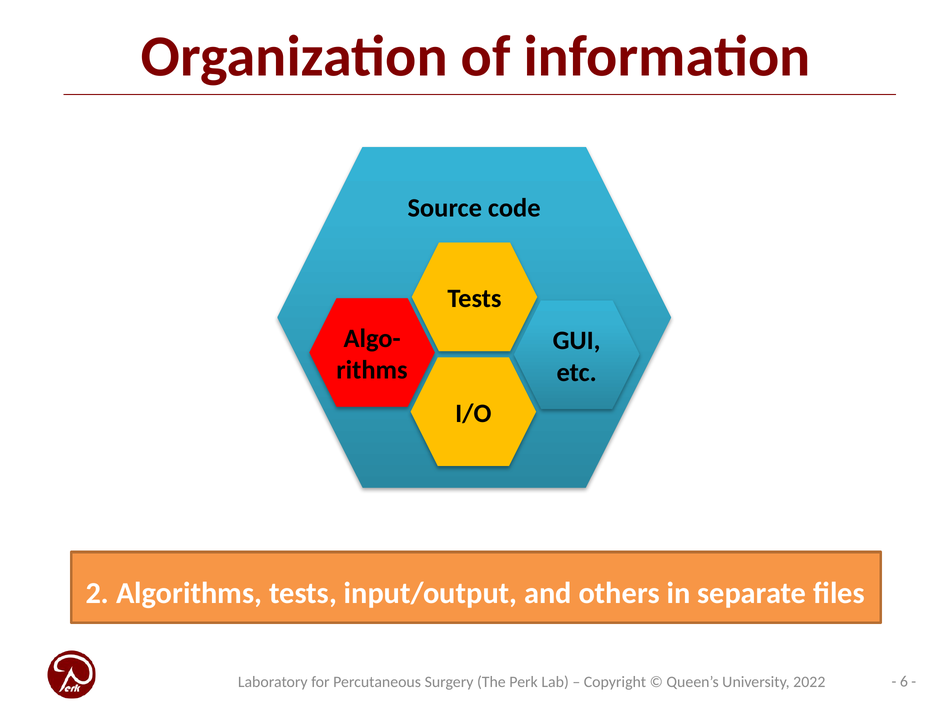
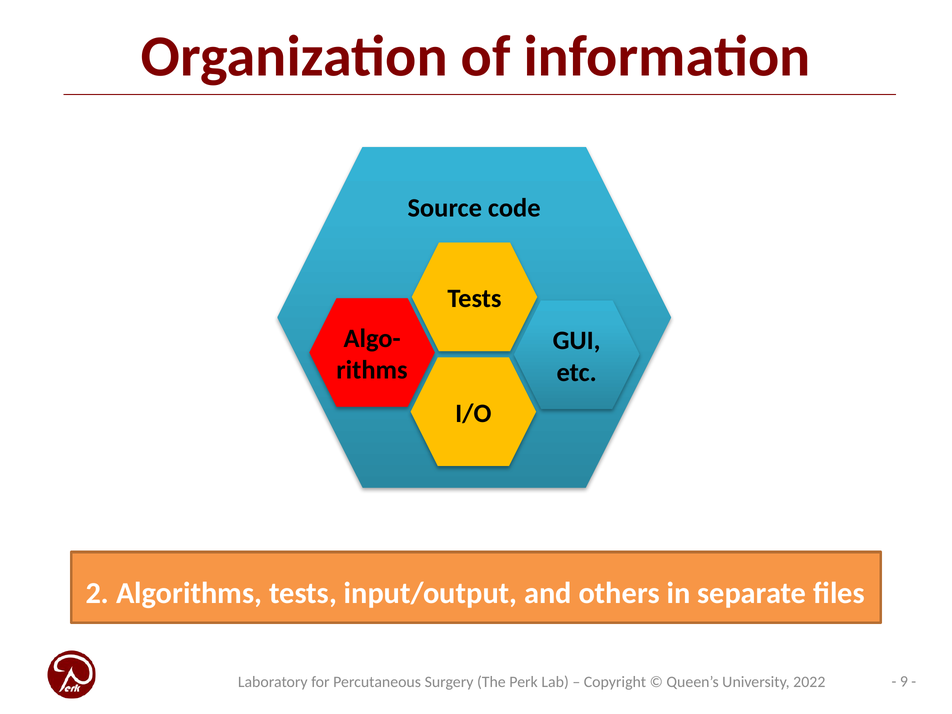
6: 6 -> 9
